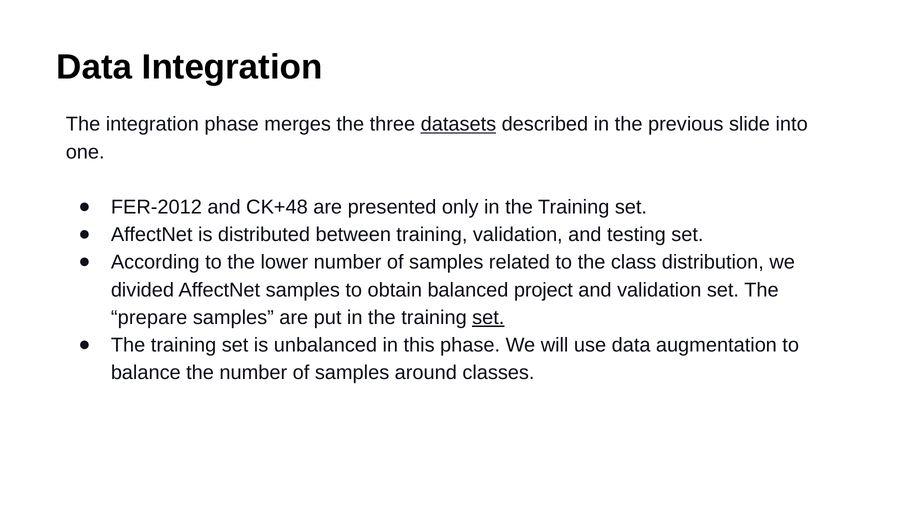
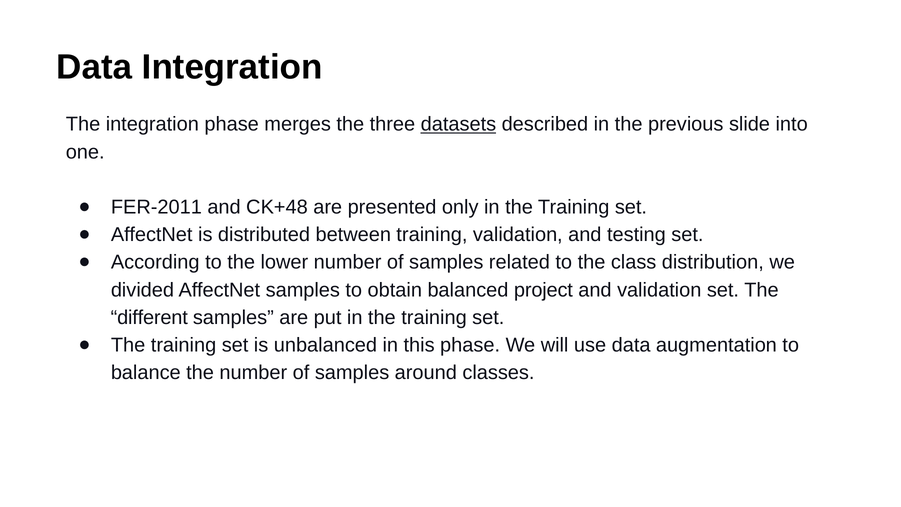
FER-2012: FER-2012 -> FER-2011
prepare: prepare -> different
set at (488, 317) underline: present -> none
